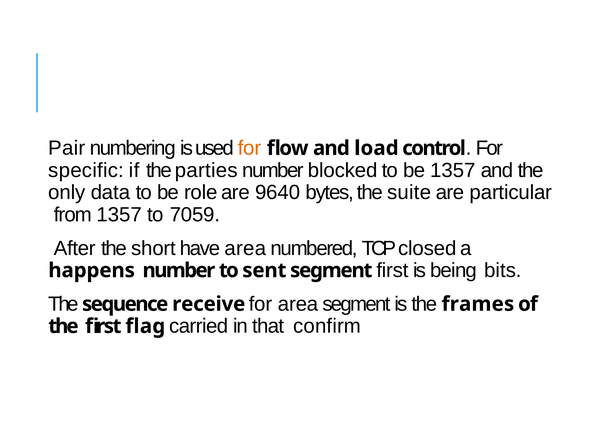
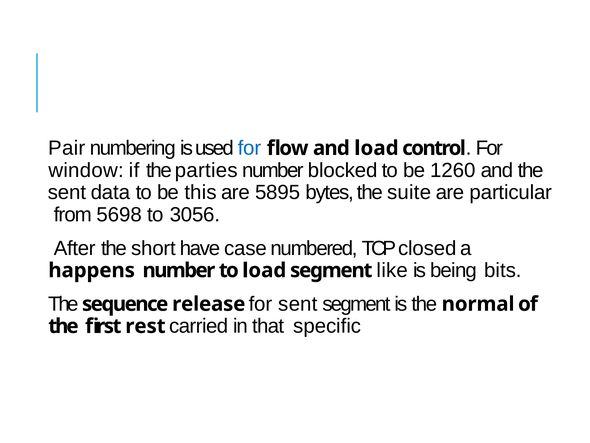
for at (250, 148) colour: orange -> blue
specific: specific -> window
be 1357: 1357 -> 1260
only at (67, 192): only -> sent
role: role -> this
9640: 9640 -> 5895
from 1357: 1357 -> 5698
7059: 7059 -> 3056
have area: area -> case
to sent: sent -> load
segment first: first -> like
receive: receive -> release
for area: area -> sent
frames: frames -> normal
flag: flag -> rest
confirm: confirm -> specific
